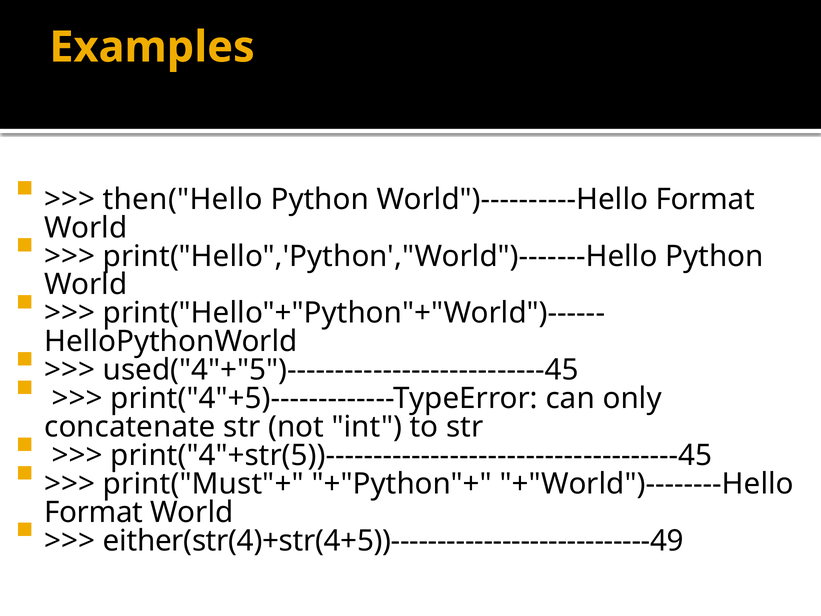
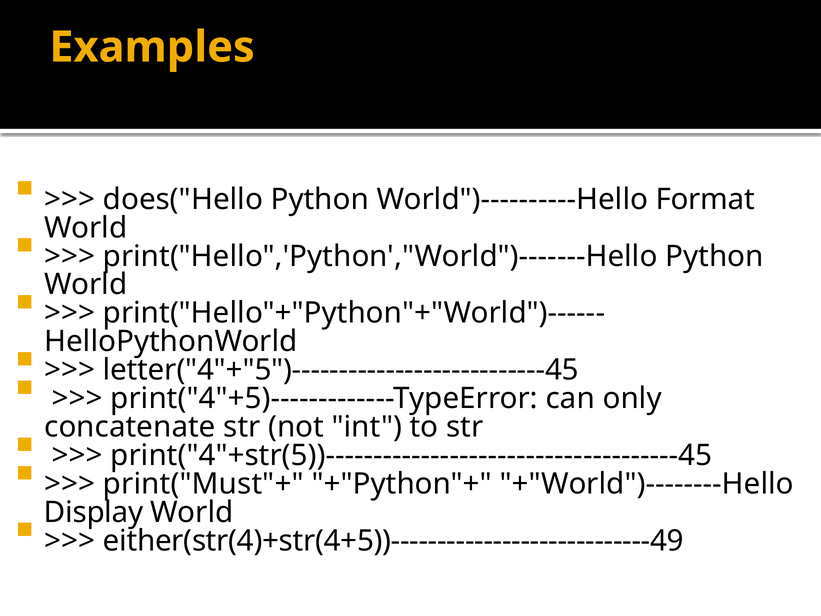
then("Hello: then("Hello -> does("Hello
used("4"+"5")---------------------------45: used("4"+"5")---------------------------45 -> letter("4"+"5")---------------------------45
Format at (94, 512): Format -> Display
